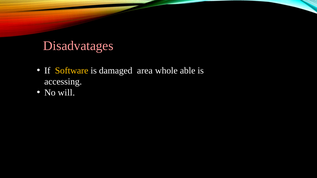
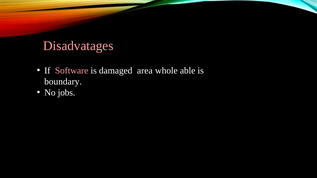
Software colour: yellow -> pink
accessing: accessing -> boundary
will: will -> jobs
